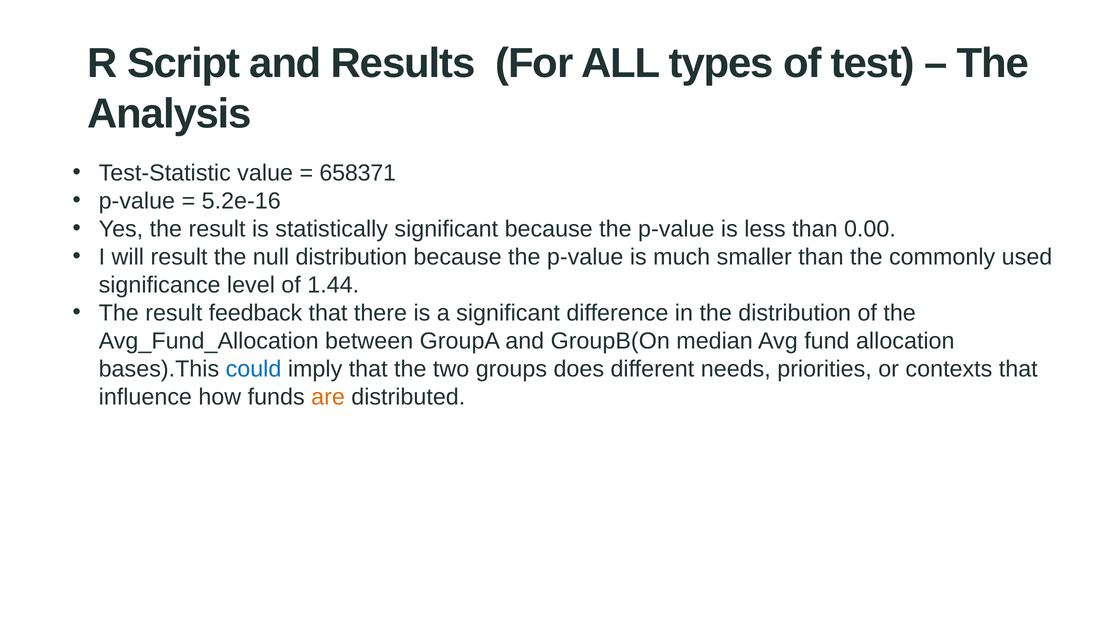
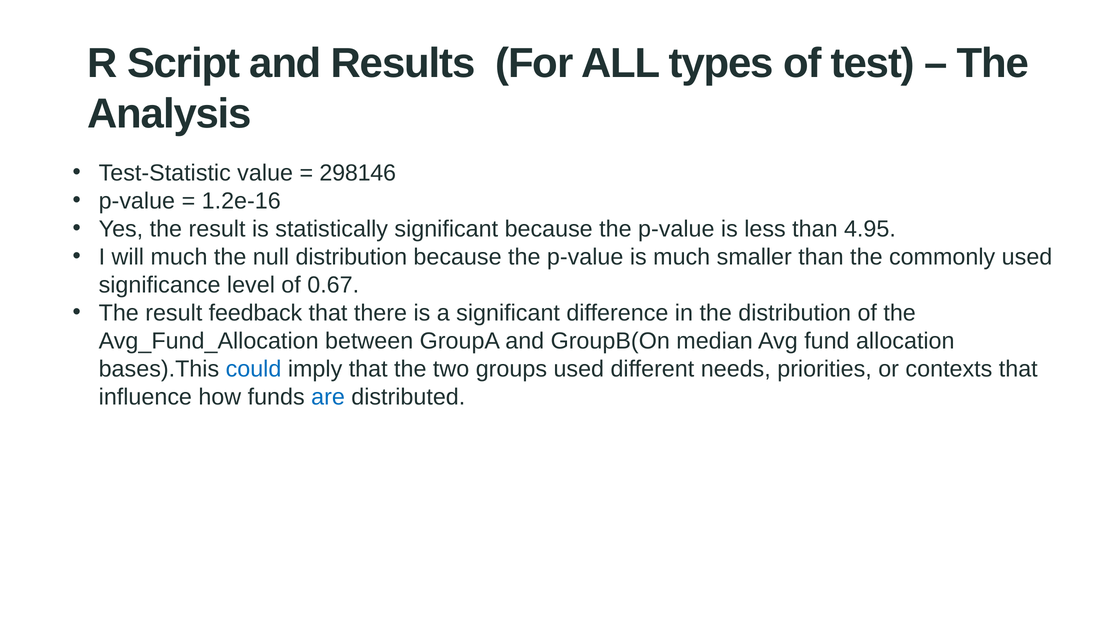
658371: 658371 -> 298146
5.2e-16: 5.2e-16 -> 1.2e-16
0.00: 0.00 -> 4.95
will result: result -> much
1.44: 1.44 -> 0.67
groups does: does -> used
are colour: orange -> blue
